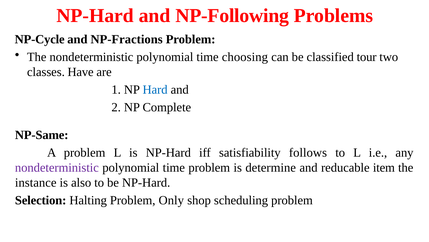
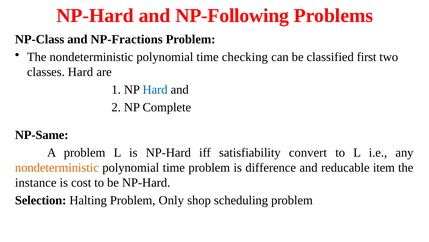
NP-Cycle: NP-Cycle -> NP-Class
choosing: choosing -> checking
tour: tour -> first
classes Have: Have -> Hard
follows: follows -> convert
nondeterministic at (57, 167) colour: purple -> orange
determine: determine -> difference
also: also -> cost
